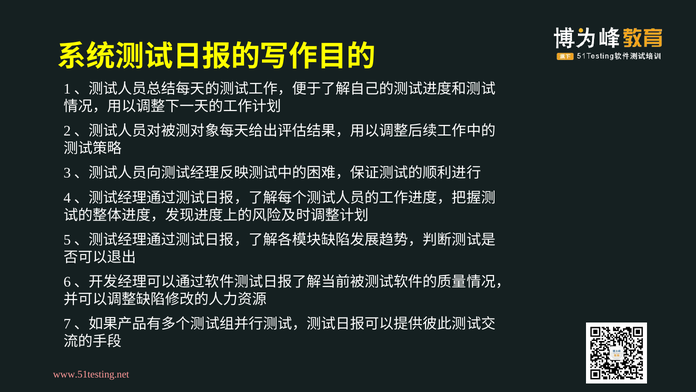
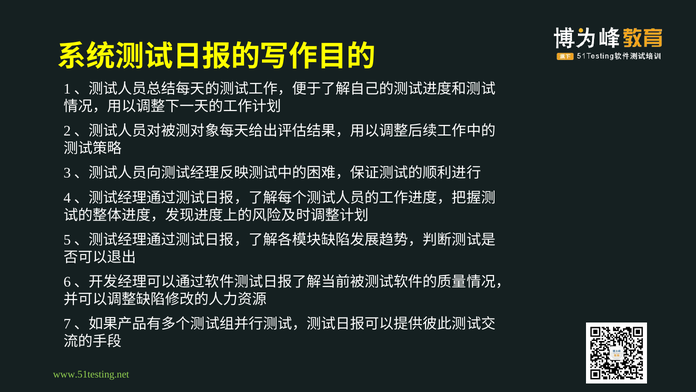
www.51testing.net colour: pink -> light green
